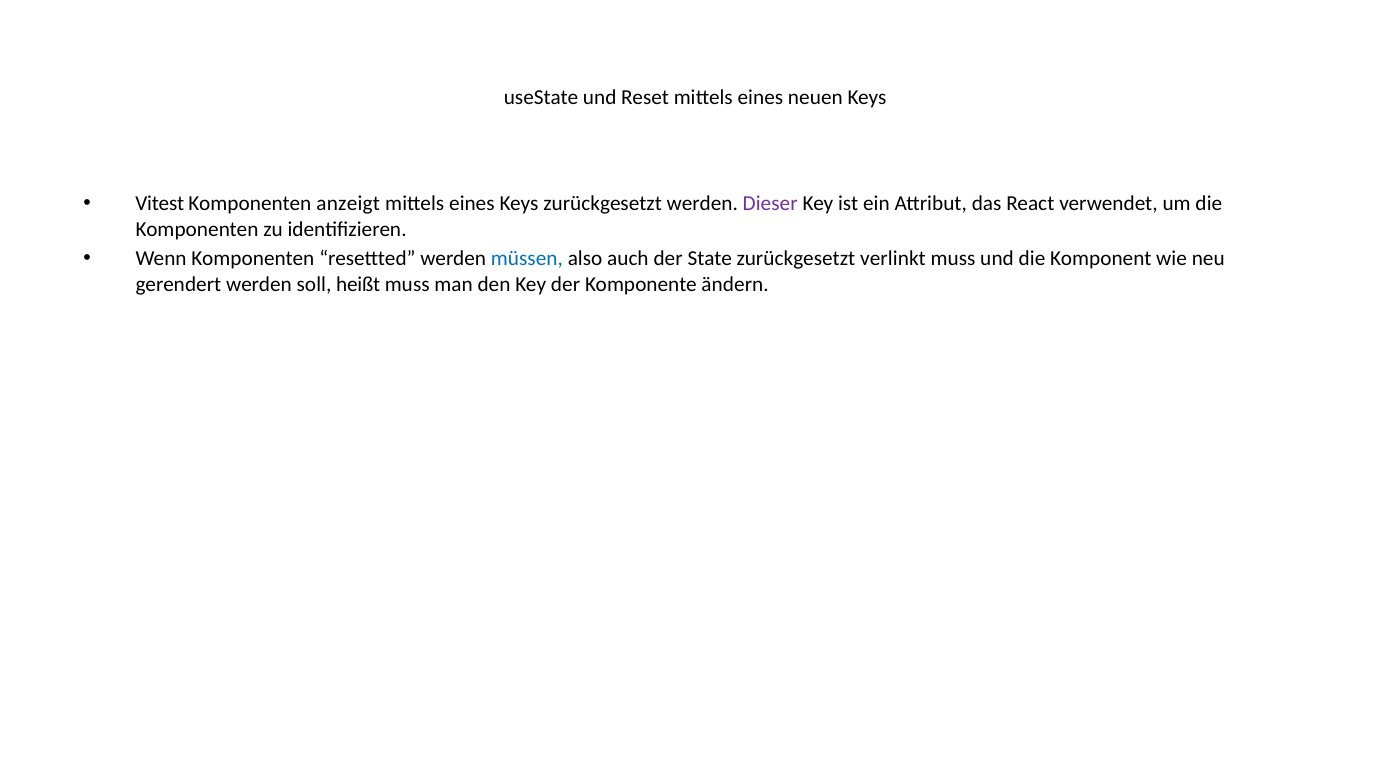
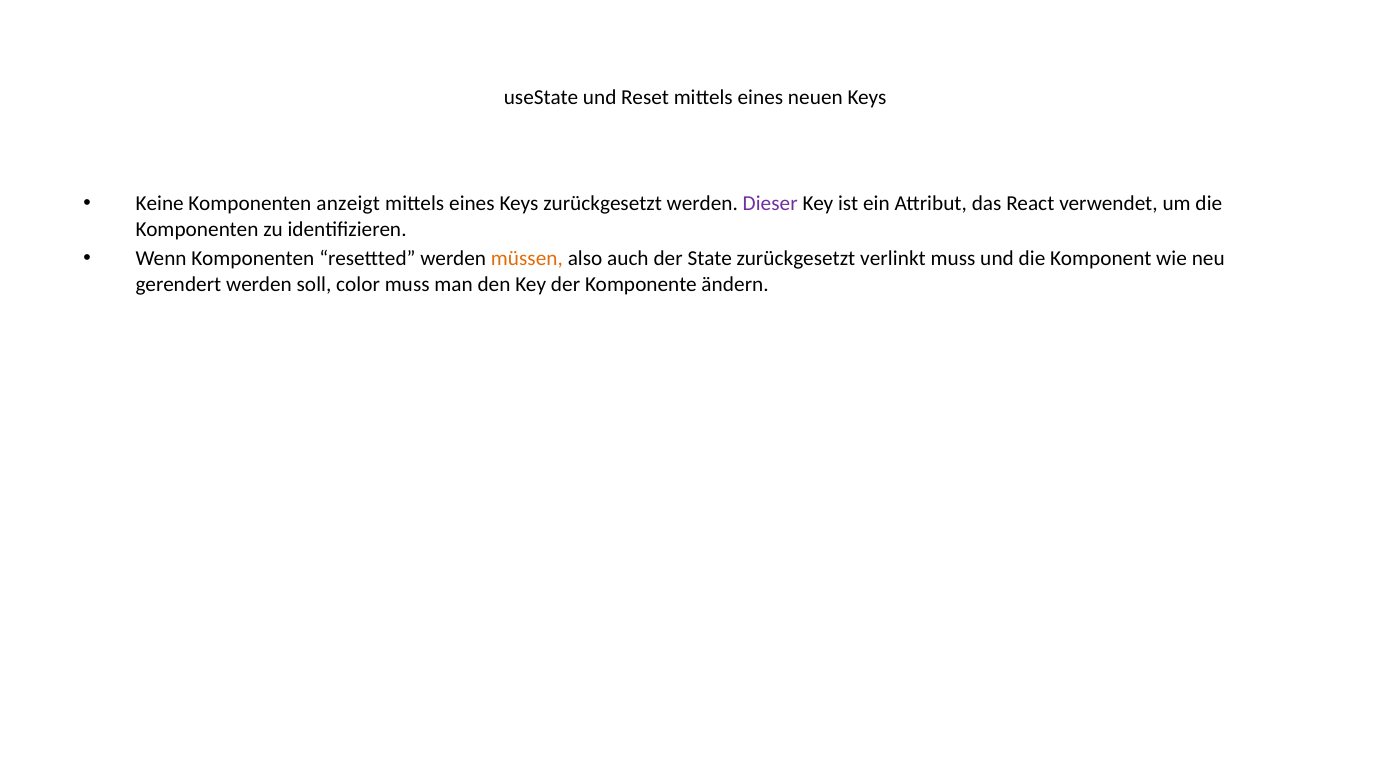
Vitest: Vitest -> Keine
müssen colour: blue -> orange
heißt: heißt -> color
